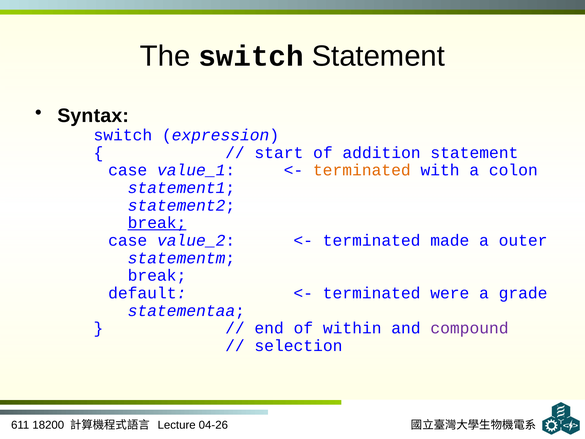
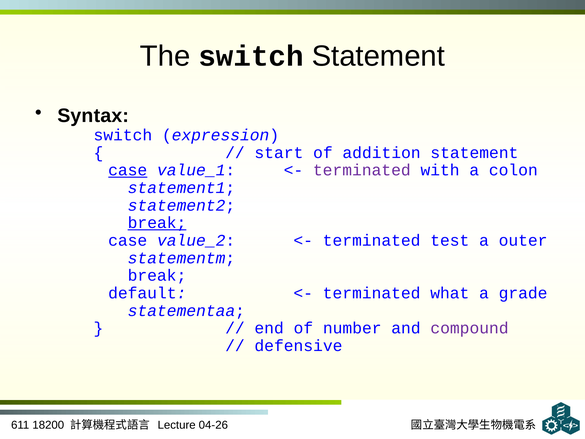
case at (128, 170) underline: none -> present
terminated at (362, 170) colour: orange -> purple
made: made -> test
were: were -> what
within: within -> number
selection: selection -> defensive
